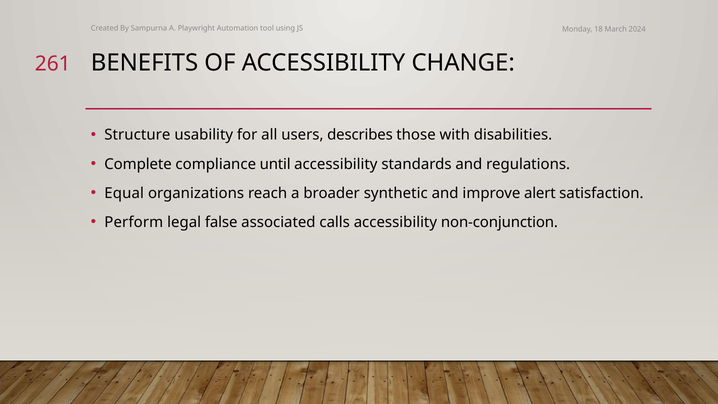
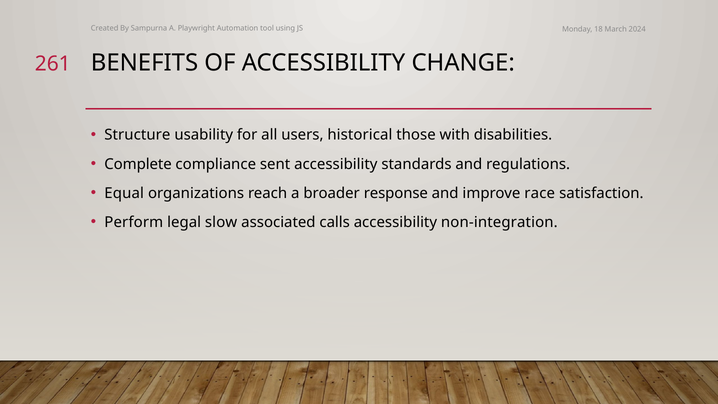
describes: describes -> historical
until: until -> sent
synthetic: synthetic -> response
alert: alert -> race
false: false -> slow
non-conjunction: non-conjunction -> non-integration
